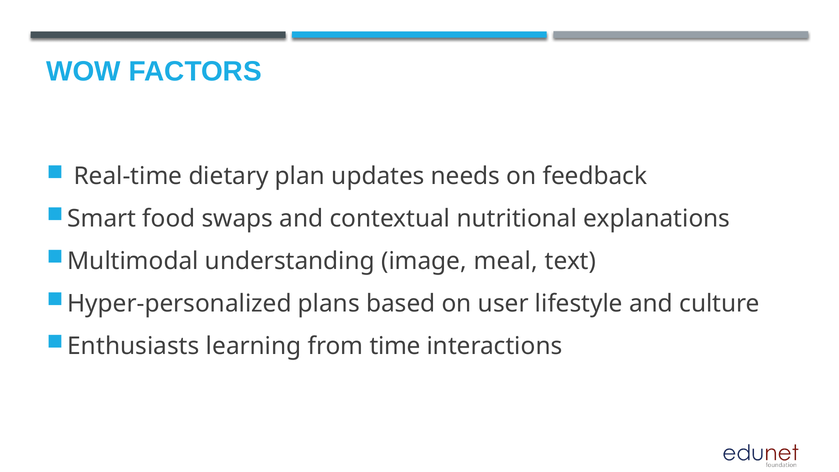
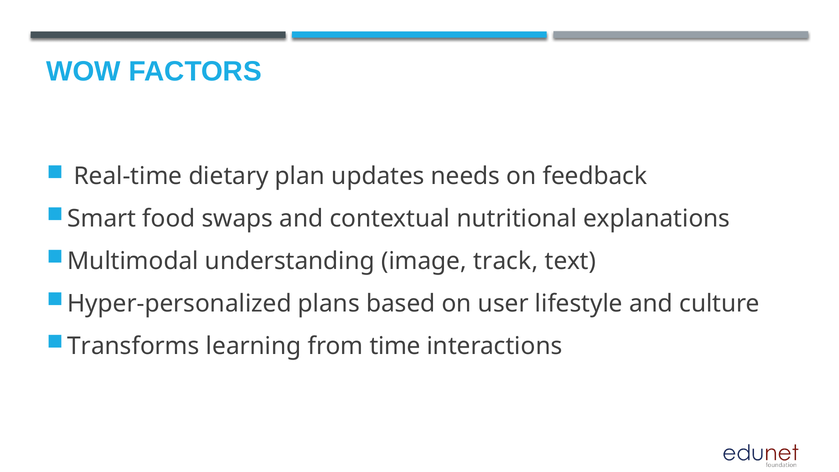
meal: meal -> track
Enthusiasts: Enthusiasts -> Transforms
